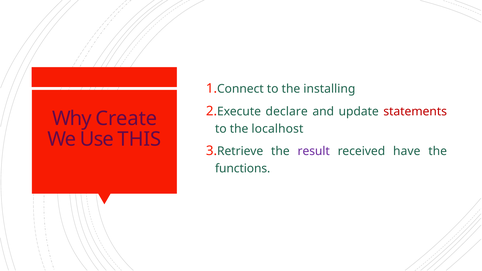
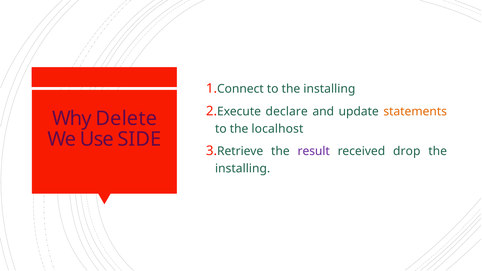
statements colour: red -> orange
Create: Create -> Delete
THIS: THIS -> SIDE
have: have -> drop
functions at (243, 168): functions -> installing
